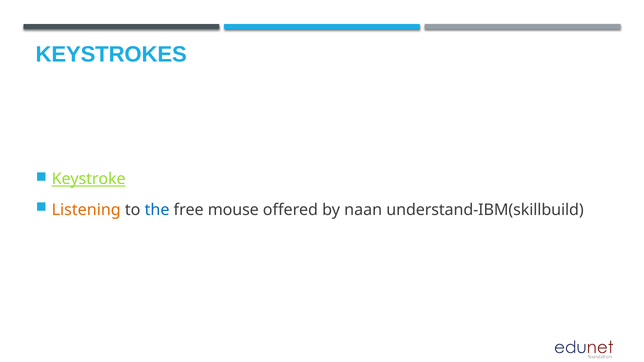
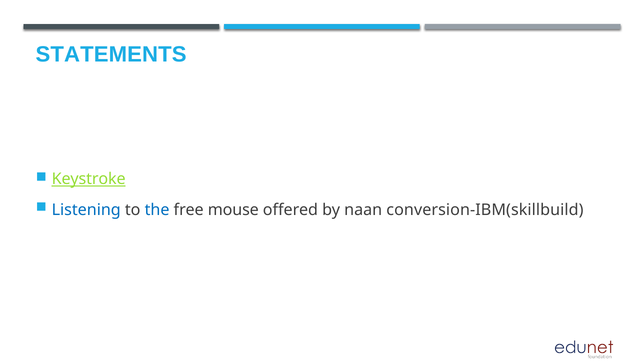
KEYSTROKES: KEYSTROKES -> STATEMENTS
Listening colour: orange -> blue
understand-IBM(skillbuild: understand-IBM(skillbuild -> conversion-IBM(skillbuild
